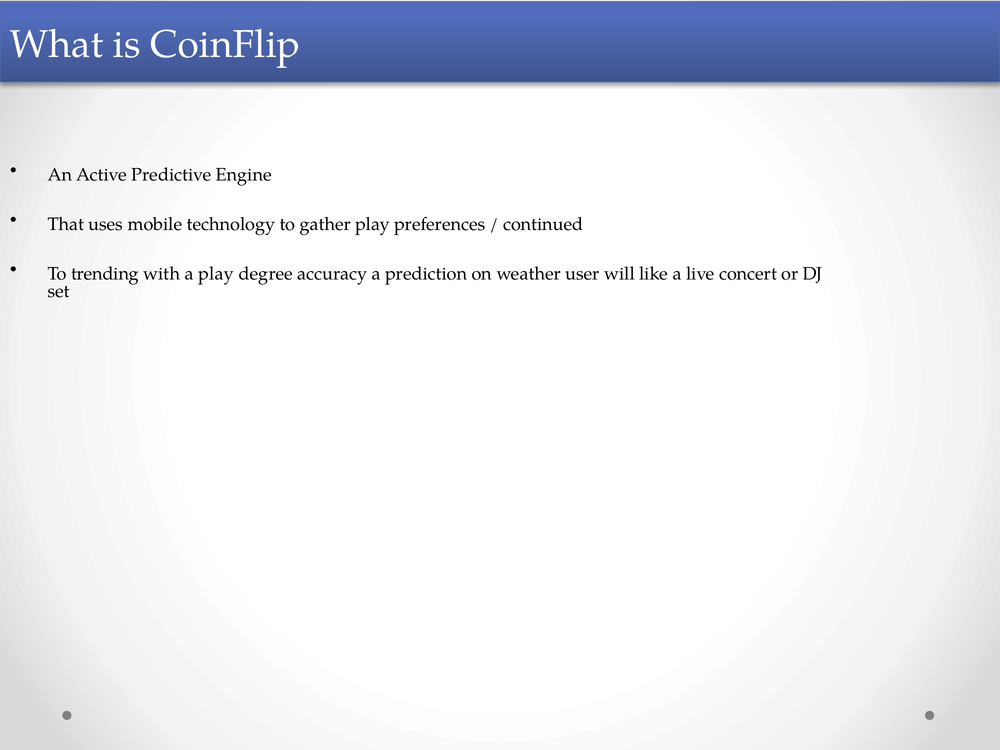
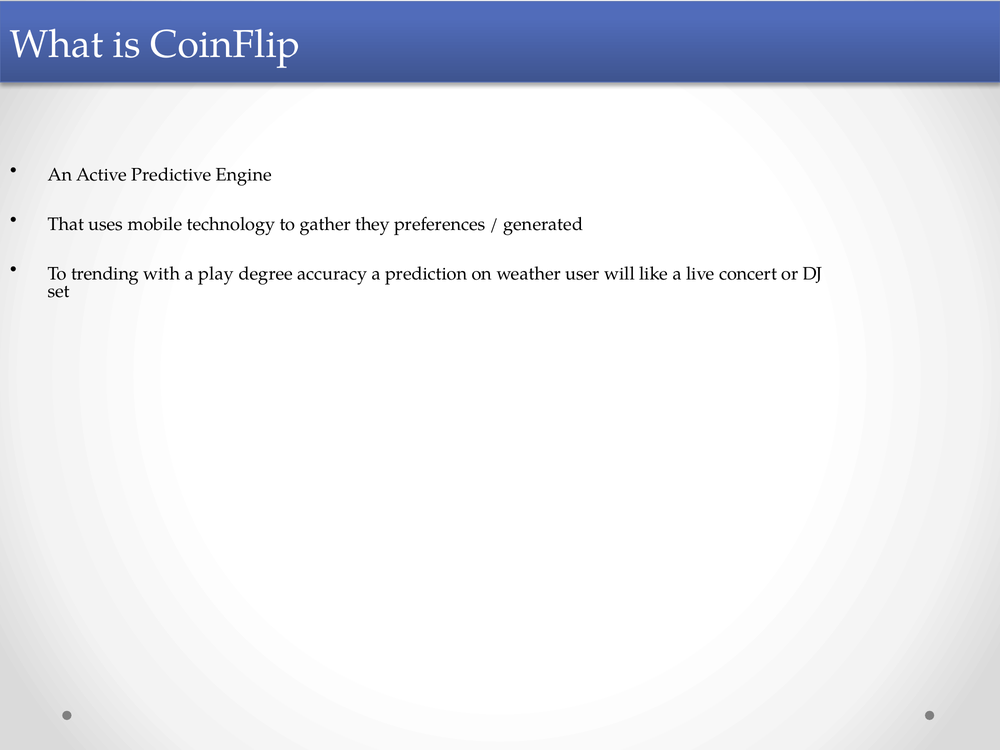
gather play: play -> they
continued: continued -> generated
